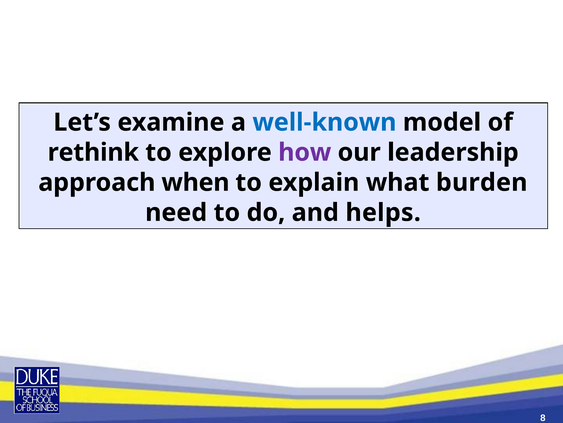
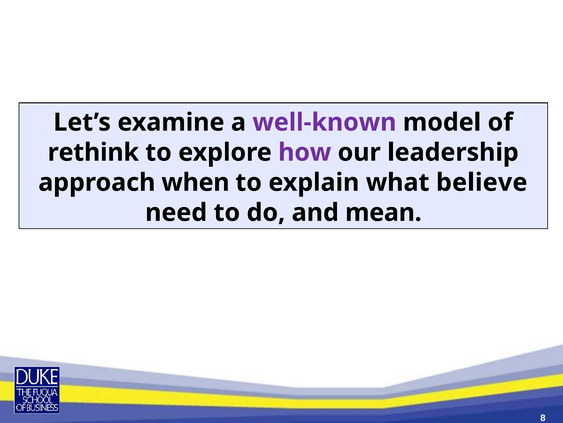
well-known colour: blue -> purple
burden: burden -> believe
helps: helps -> mean
